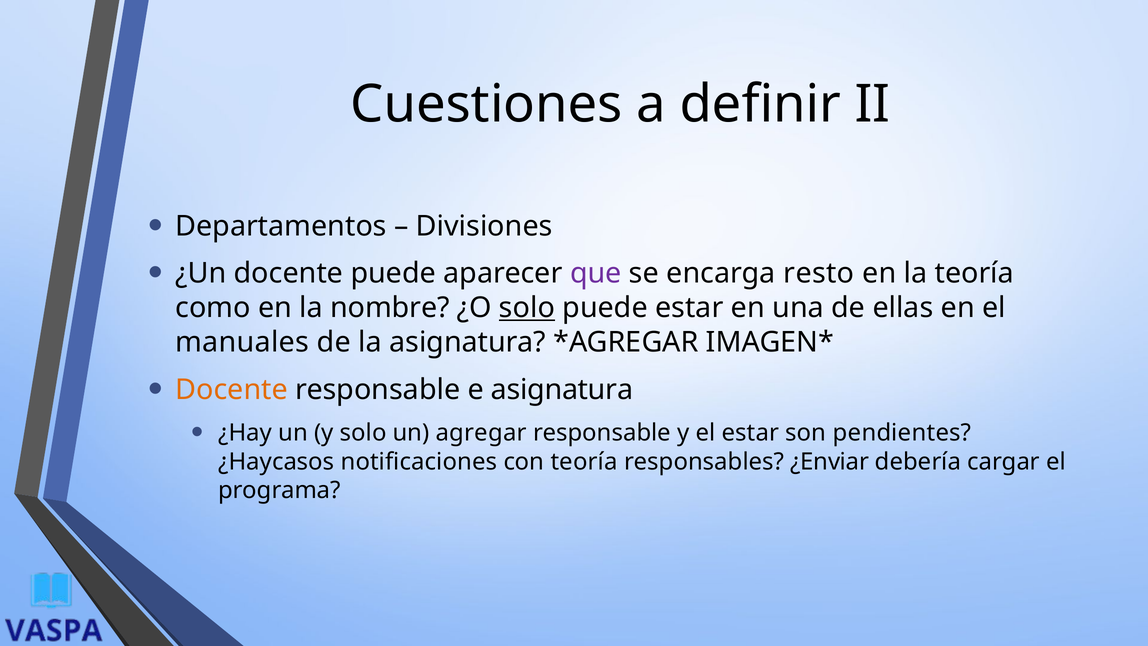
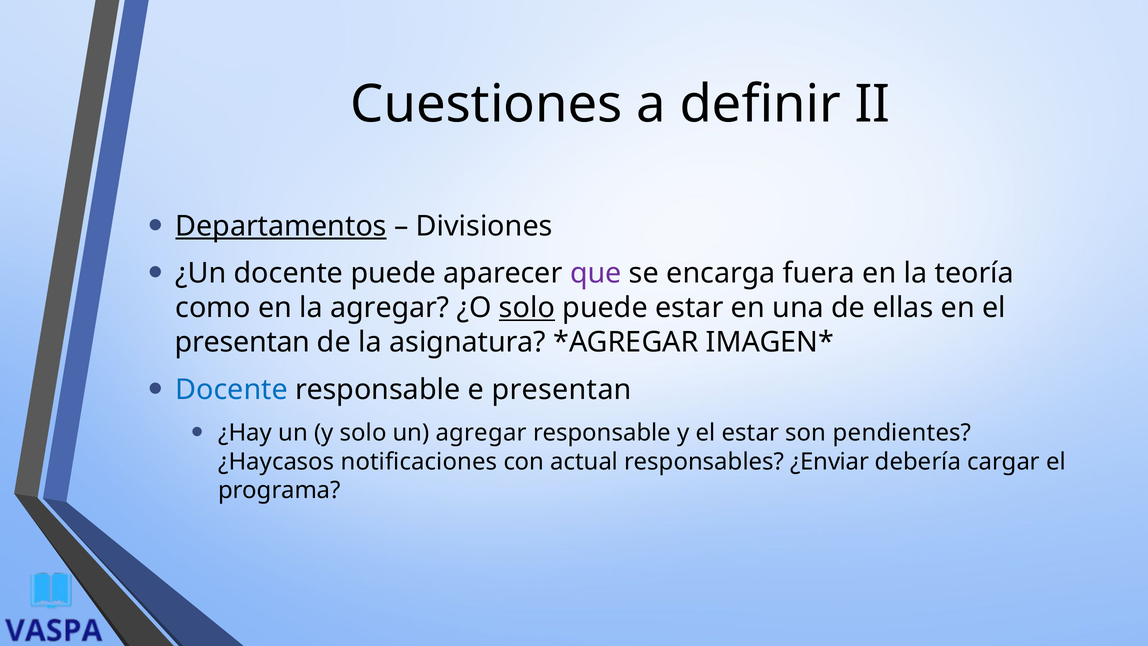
Departamentos underline: none -> present
resto: resto -> fuera
la nombre: nombre -> agregar
manuales at (242, 342): manuales -> presentan
Docente at (232, 390) colour: orange -> blue
e asignatura: asignatura -> presentan
con teoría: teoría -> actual
